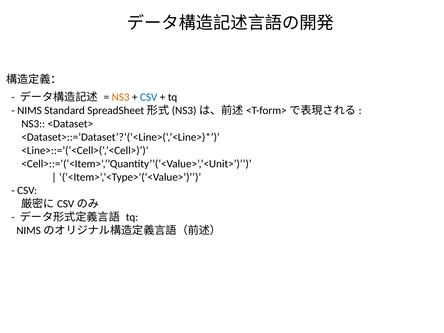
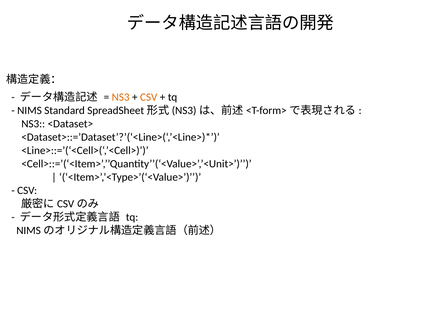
CSV at (149, 97) colour: blue -> orange
